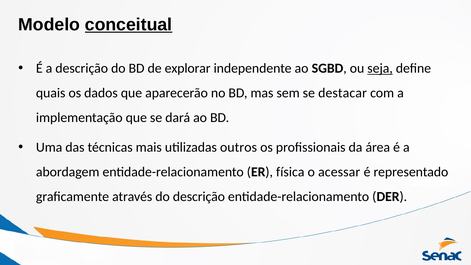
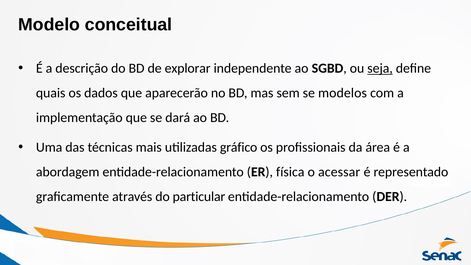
conceitual underline: present -> none
destacar: destacar -> modelos
outros: outros -> gráfico
do descrição: descrição -> particular
